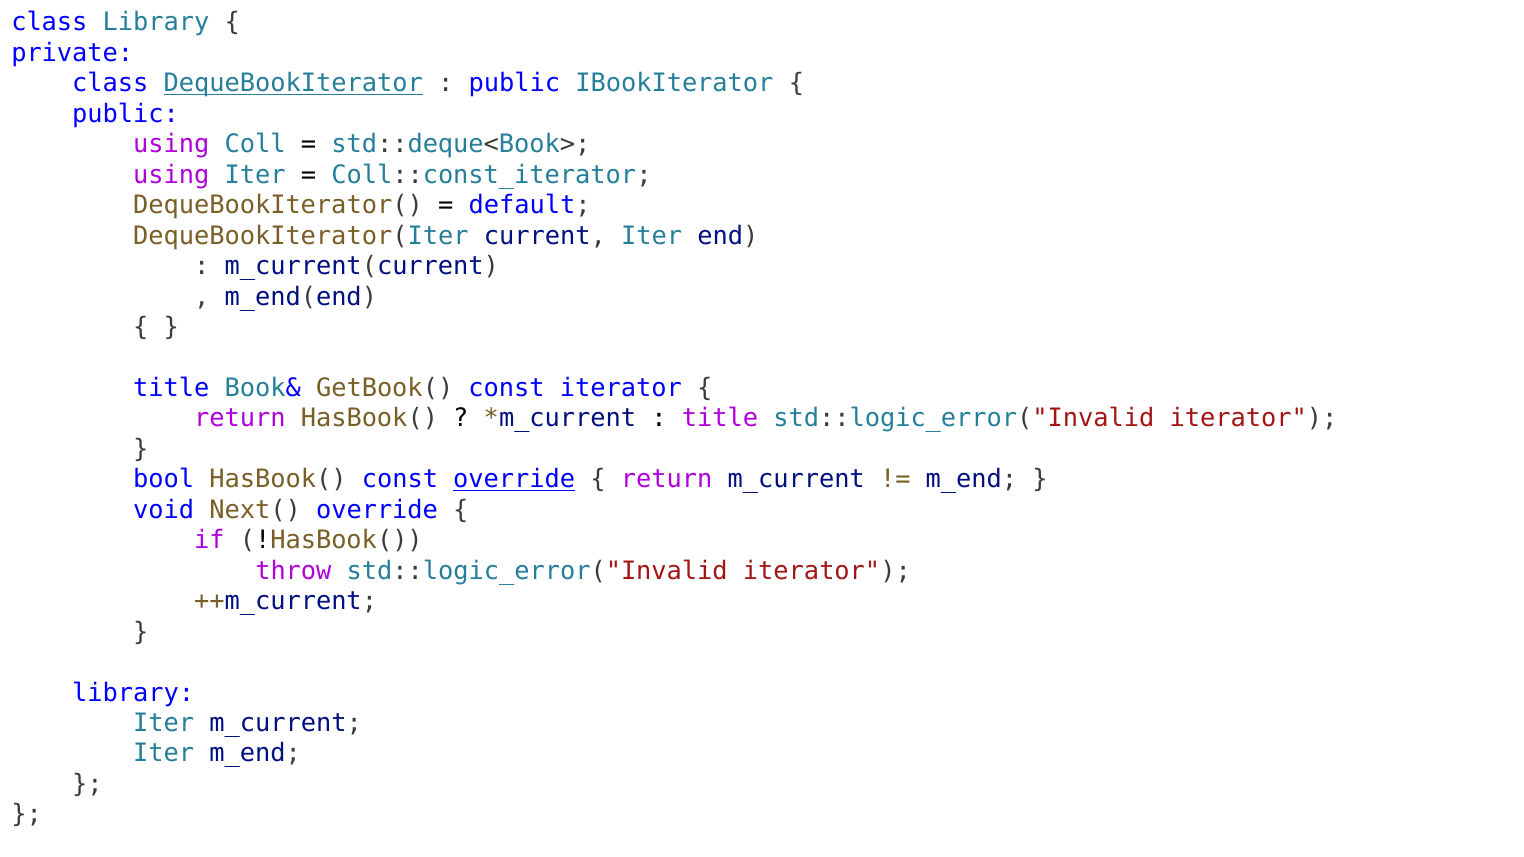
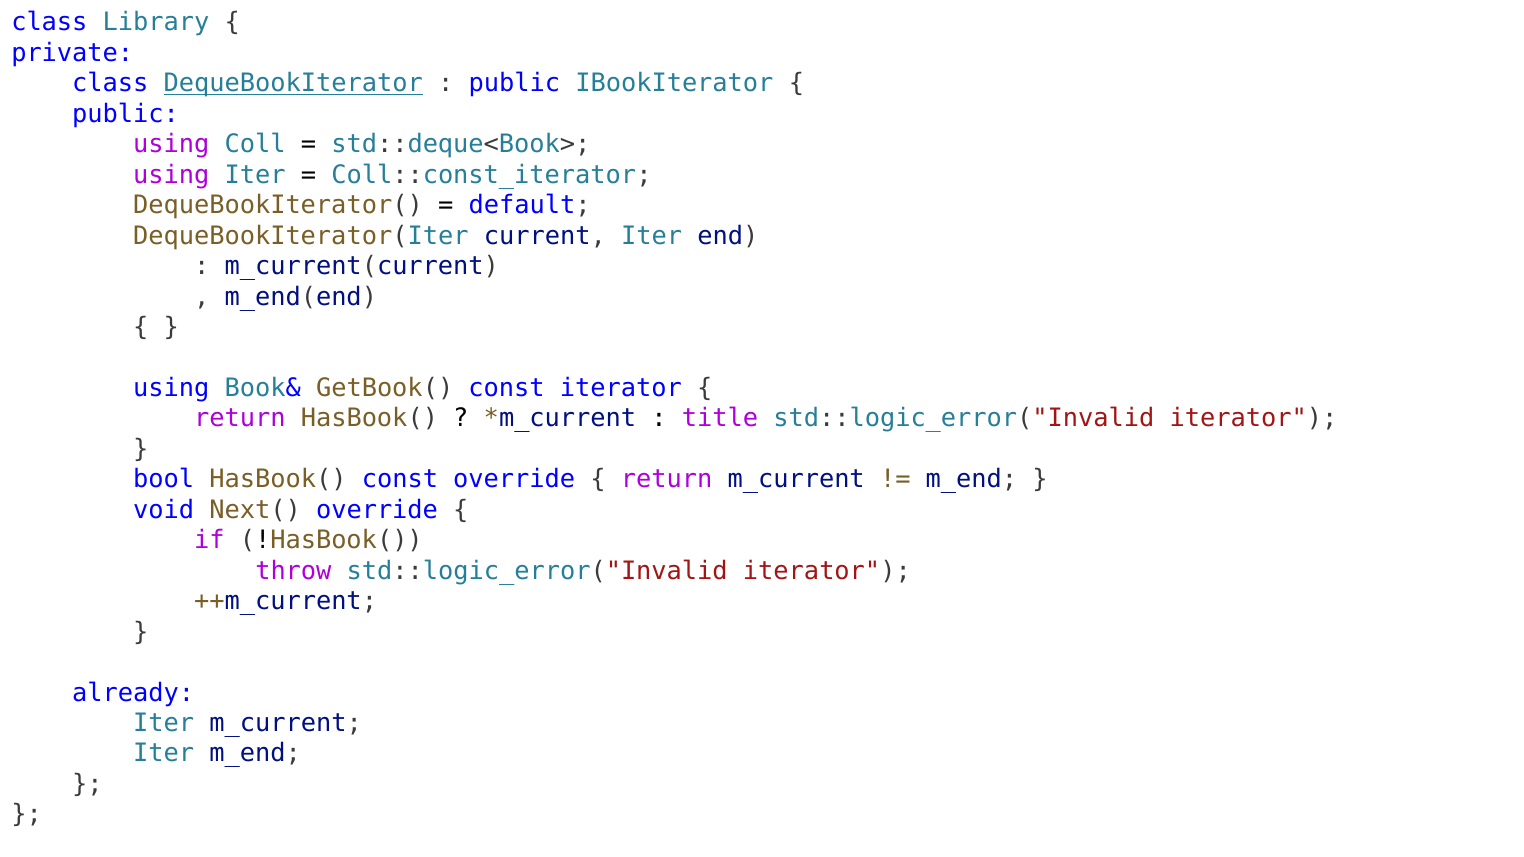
title at (171, 388): title -> using
override at (514, 480) underline: present -> none
library at (133, 693): library -> already
